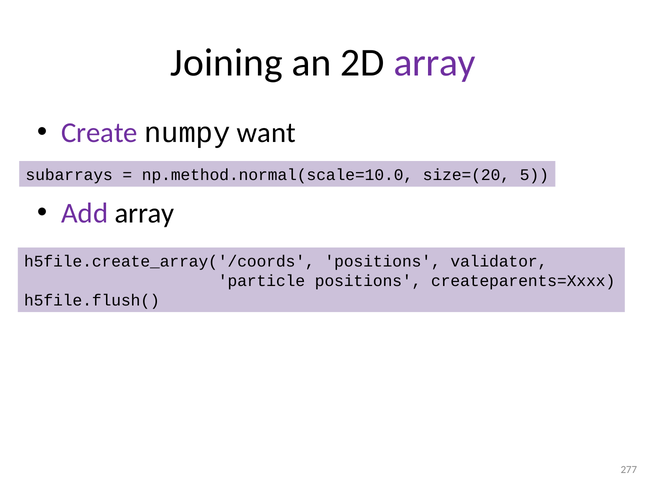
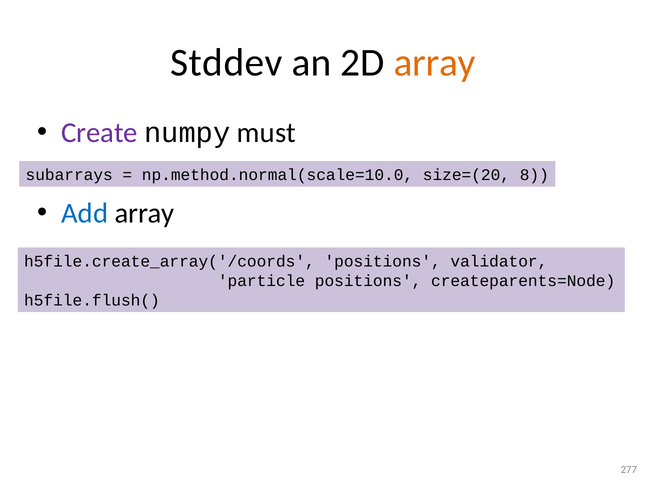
Joining: Joining -> Stddev
array at (435, 63) colour: purple -> orange
want: want -> must
5: 5 -> 8
Add colour: purple -> blue
createparents=Xxxx: createparents=Xxxx -> createparents=Node
